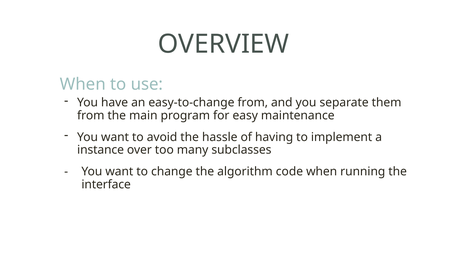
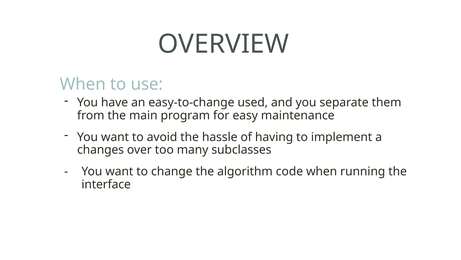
easy-to-change from: from -> used
instance: instance -> changes
